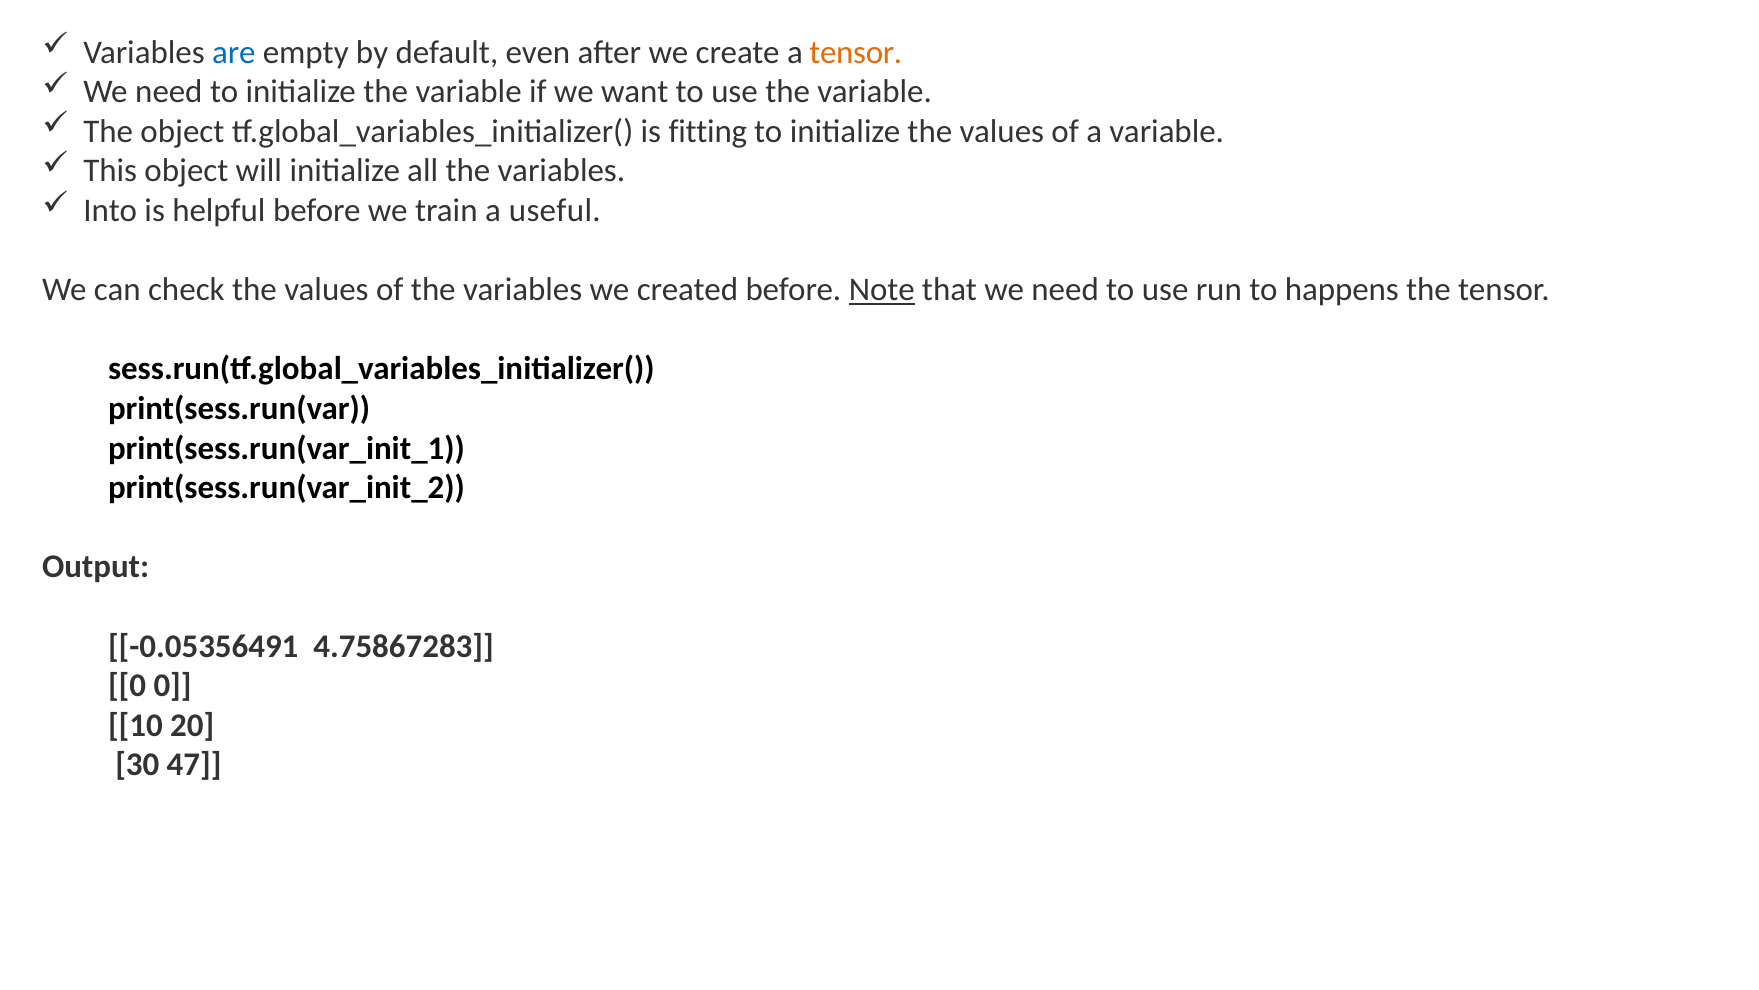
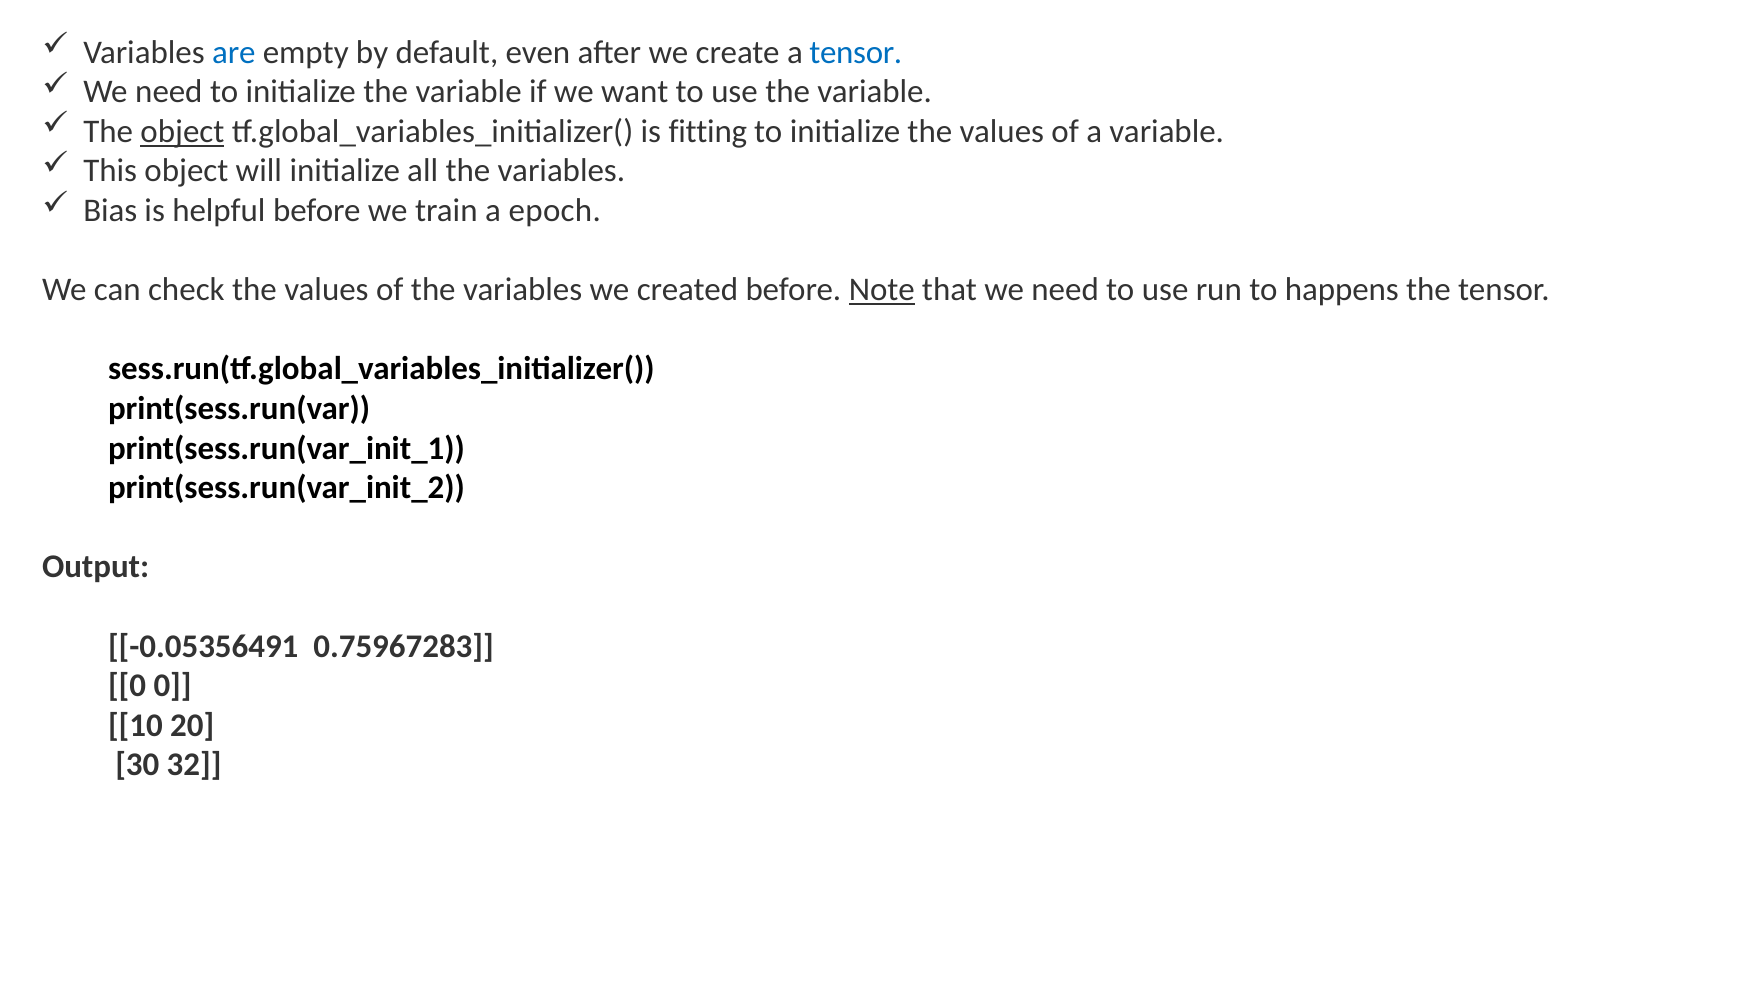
tensor at (856, 52) colour: orange -> blue
object at (182, 131) underline: none -> present
Into: Into -> Bias
useful: useful -> epoch
4.75867283: 4.75867283 -> 0.75967283
47: 47 -> 32
